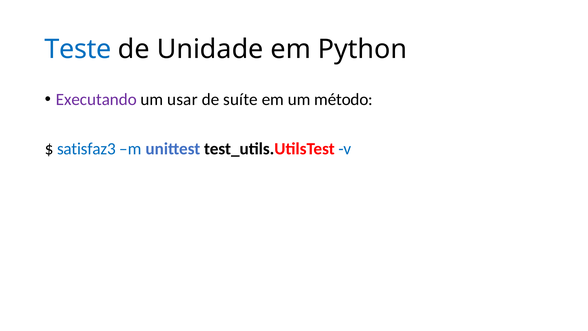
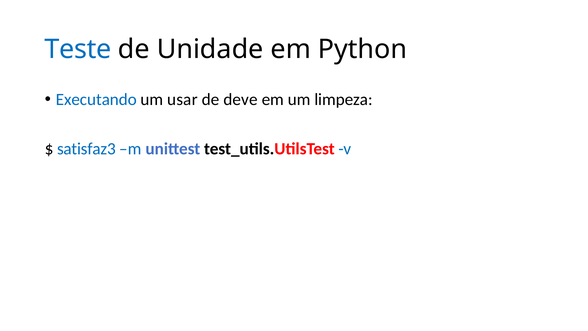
Executando colour: purple -> blue
suíte: suíte -> deve
método: método -> limpeza
